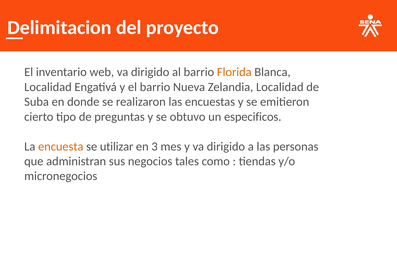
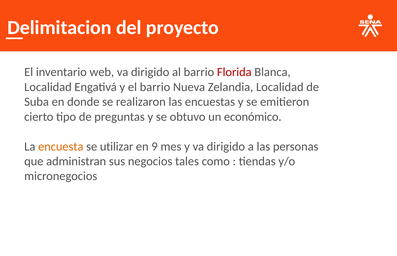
Florida colour: orange -> red
especificos: especificos -> económico
3: 3 -> 9
